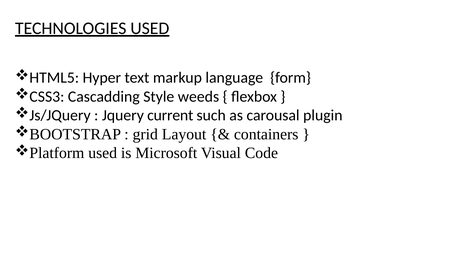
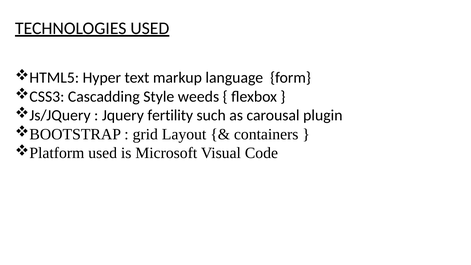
current: current -> fertility
